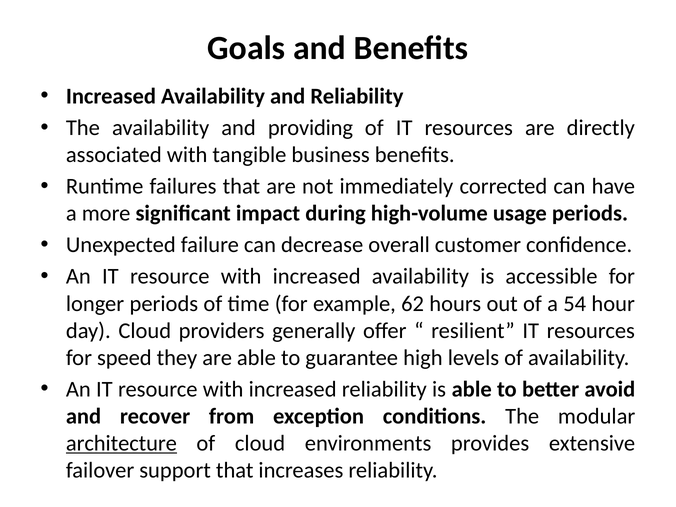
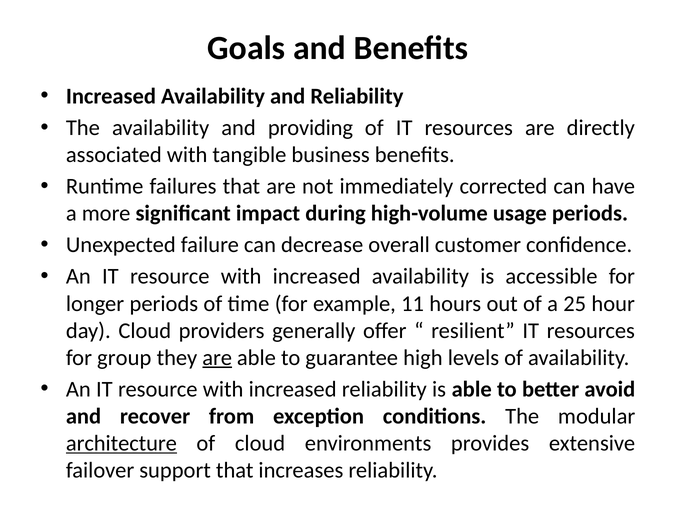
62: 62 -> 11
54: 54 -> 25
speed: speed -> group
are at (217, 358) underline: none -> present
